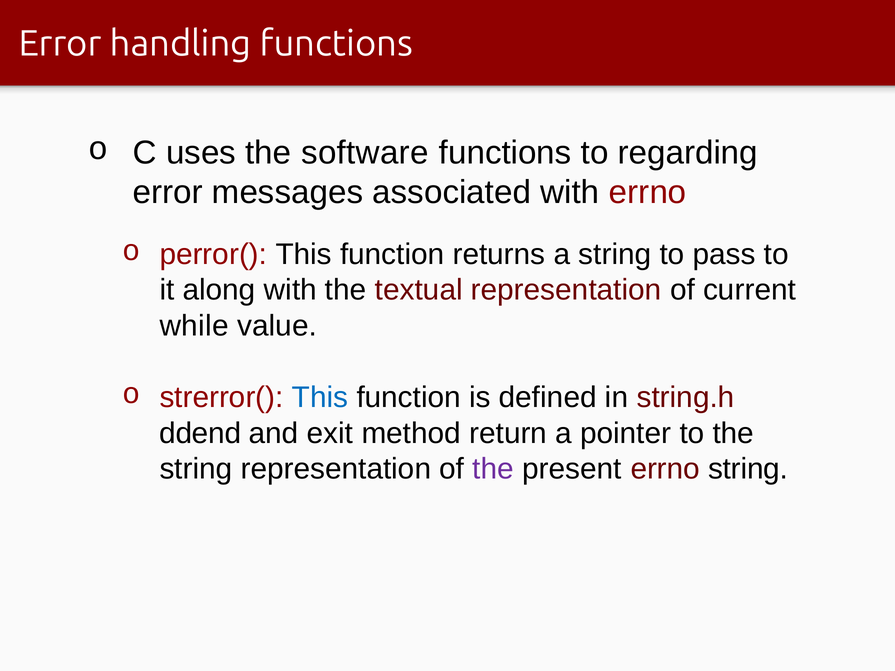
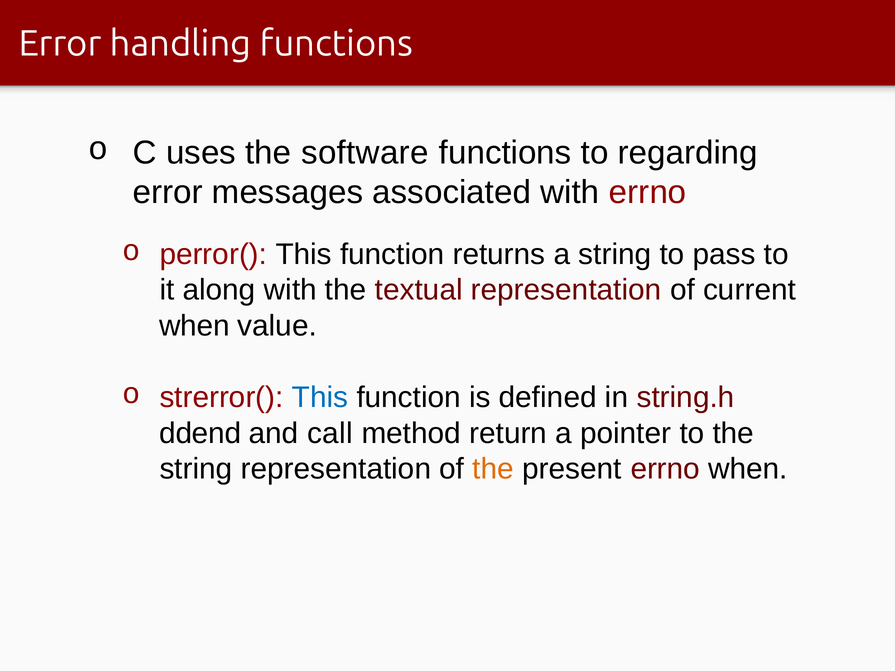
while at (194, 326): while -> when
exit: exit -> call
the at (493, 469) colour: purple -> orange
errno string: string -> when
